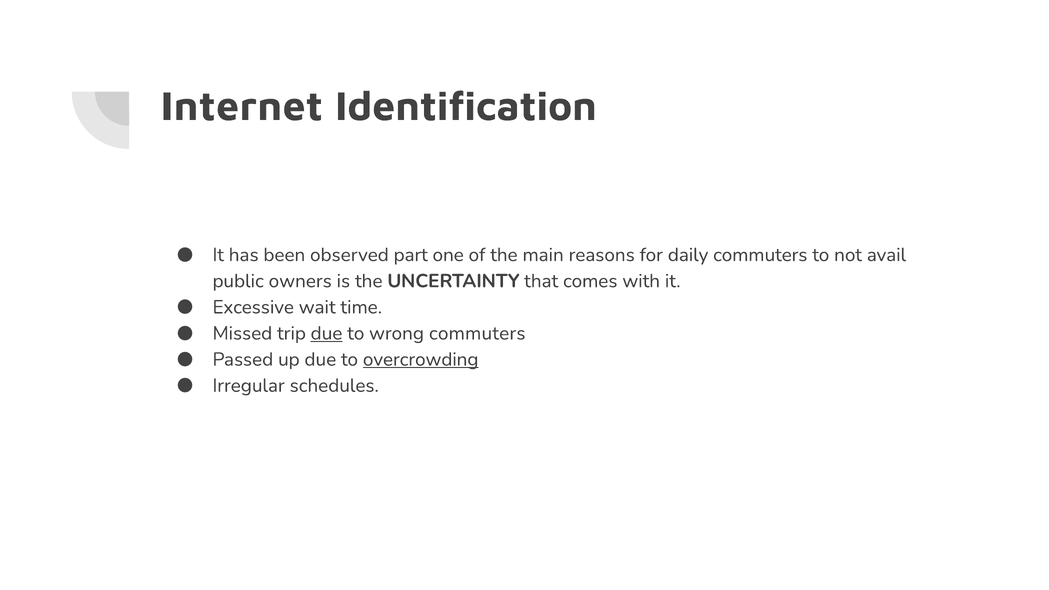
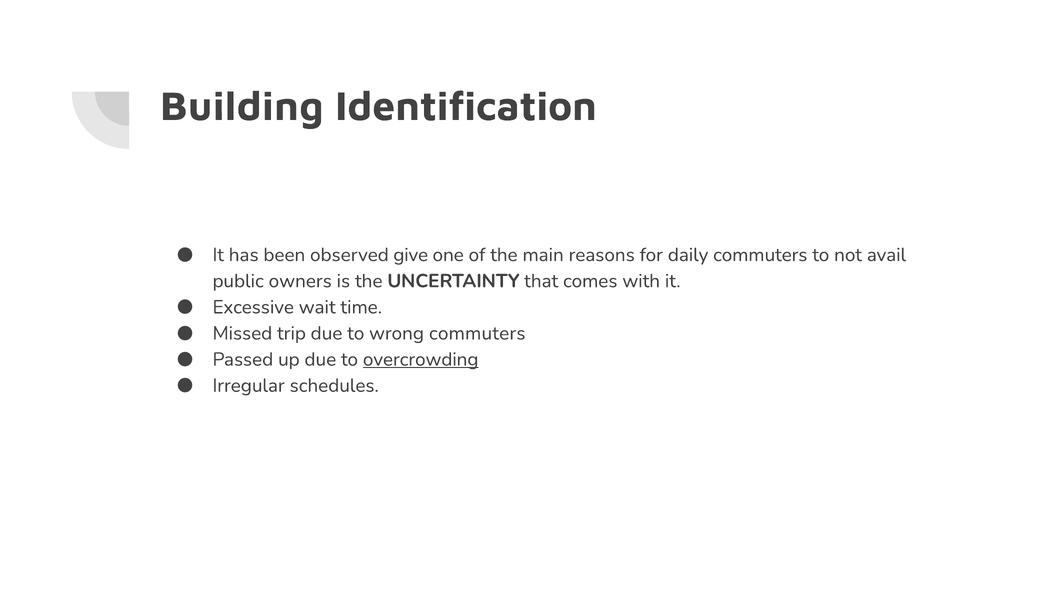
Internet: Internet -> Building
part: part -> give
due at (327, 333) underline: present -> none
